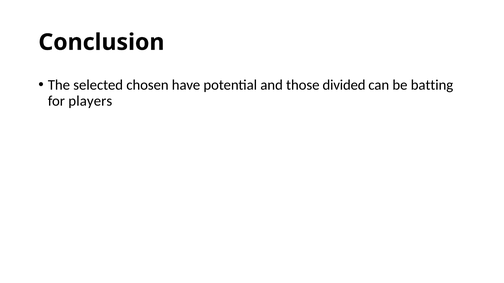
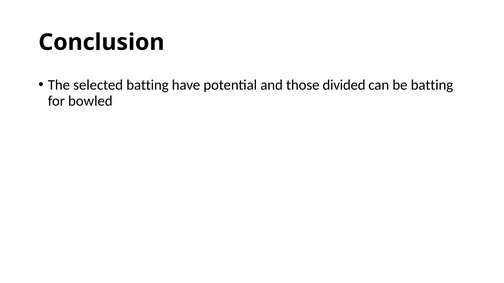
selected chosen: chosen -> batting
players: players -> bowled
